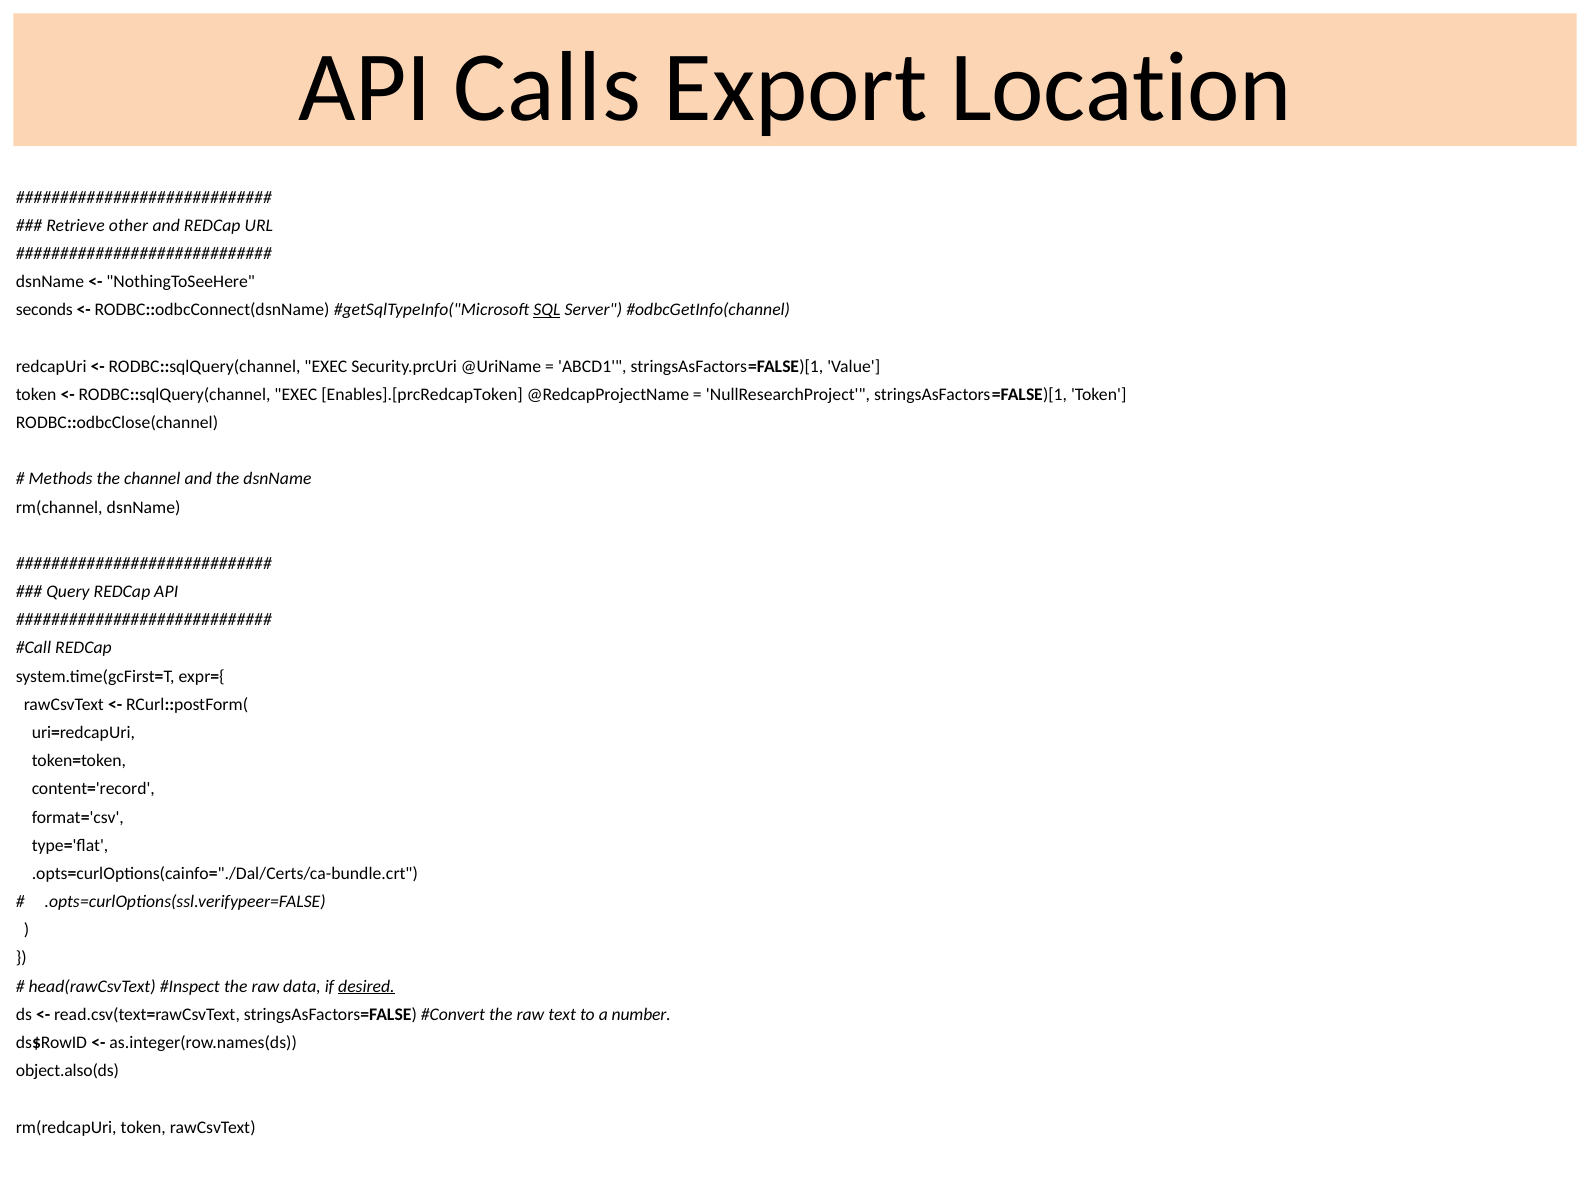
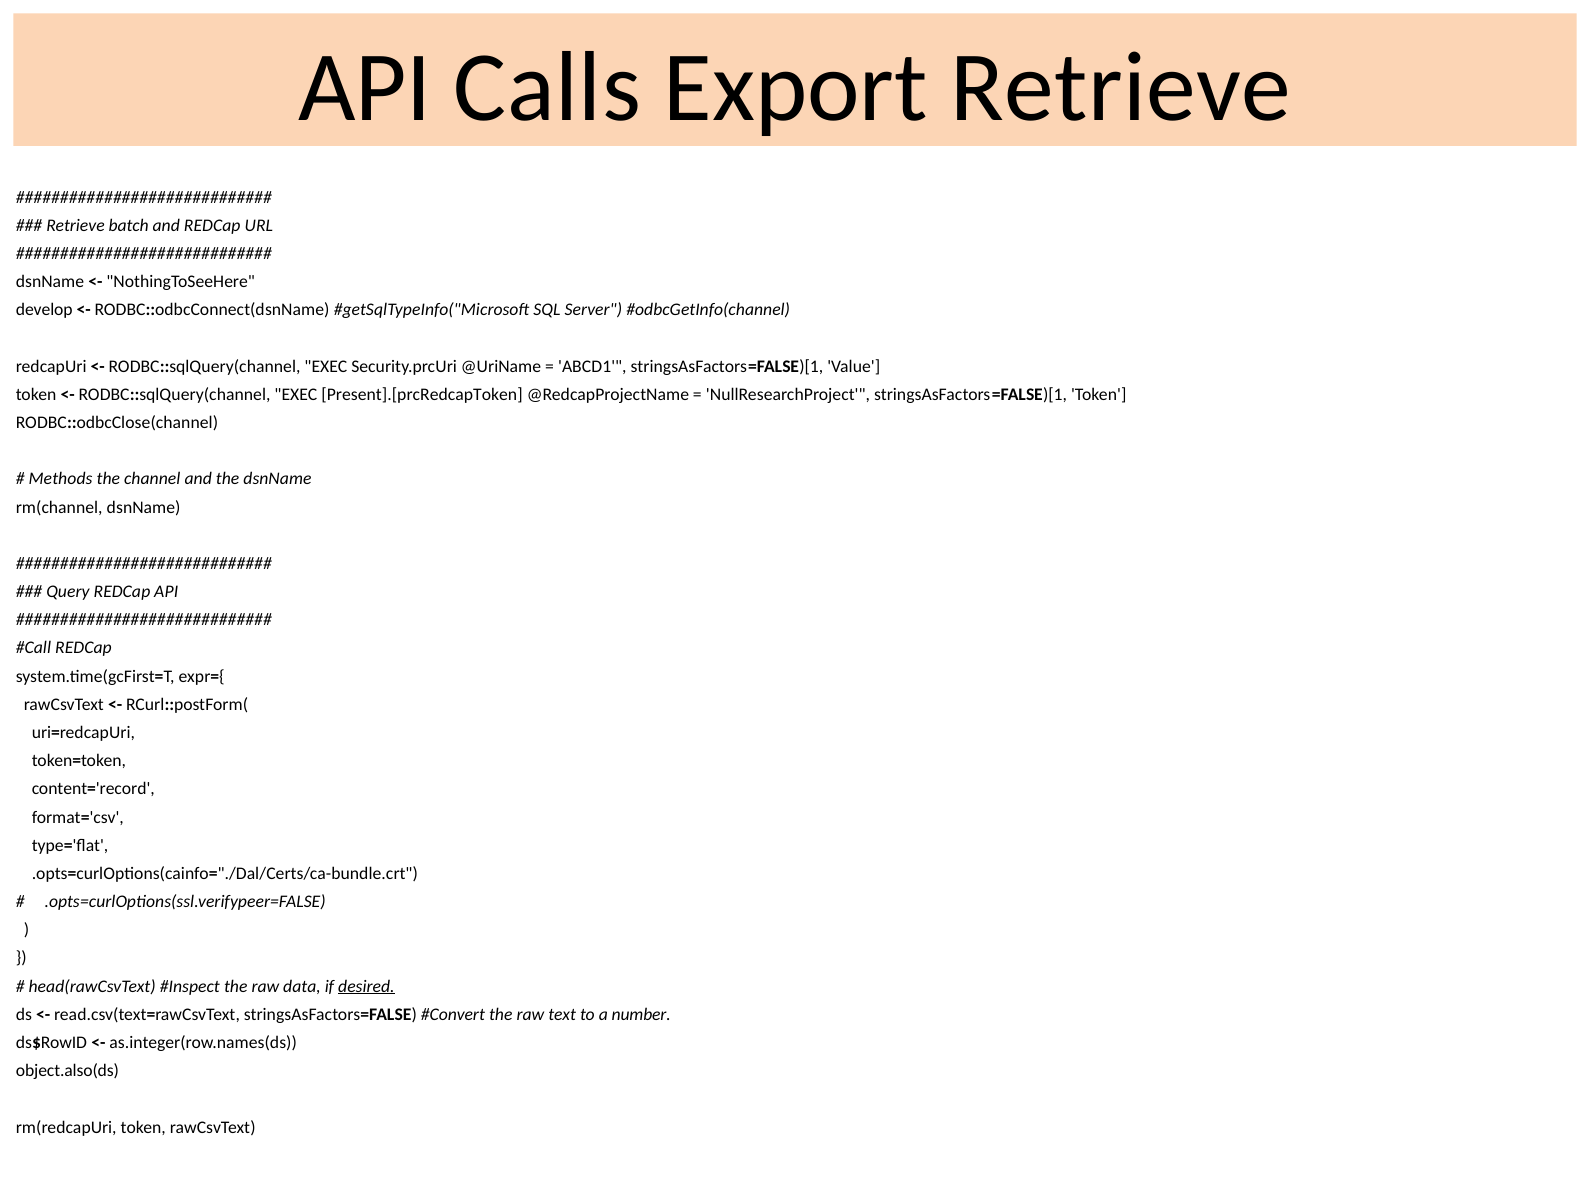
Export Location: Location -> Retrieve
other: other -> batch
seconds: seconds -> develop
SQL underline: present -> none
Enables].[prcRedcapToken: Enables].[prcRedcapToken -> Present].[prcRedcapToken
